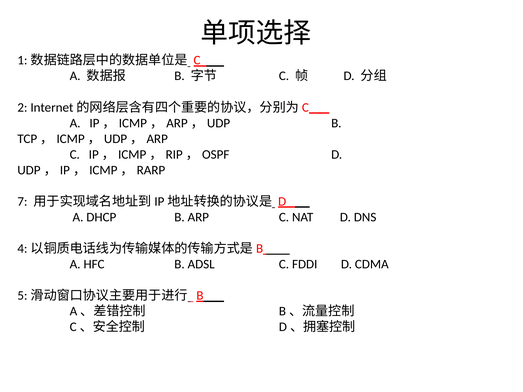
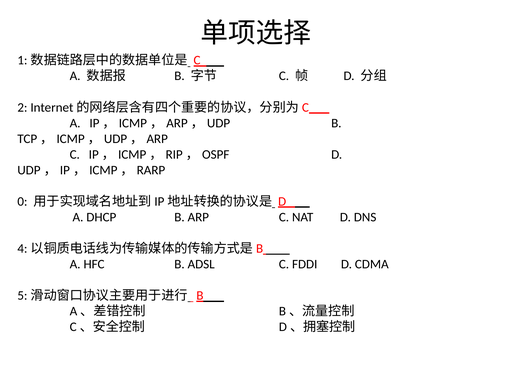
7: 7 -> 0
